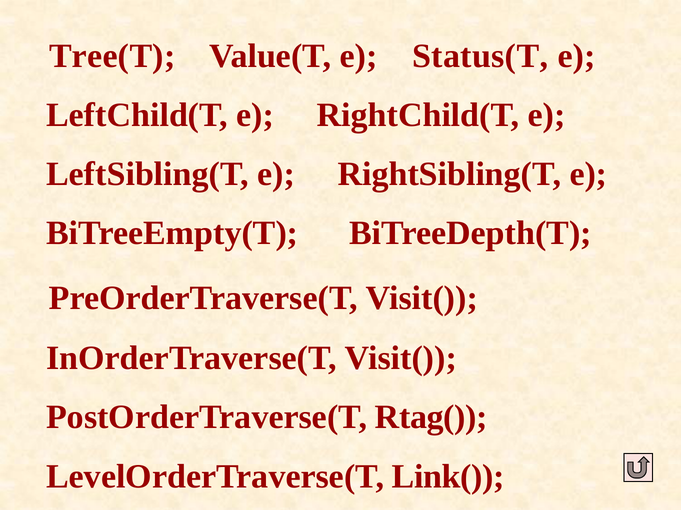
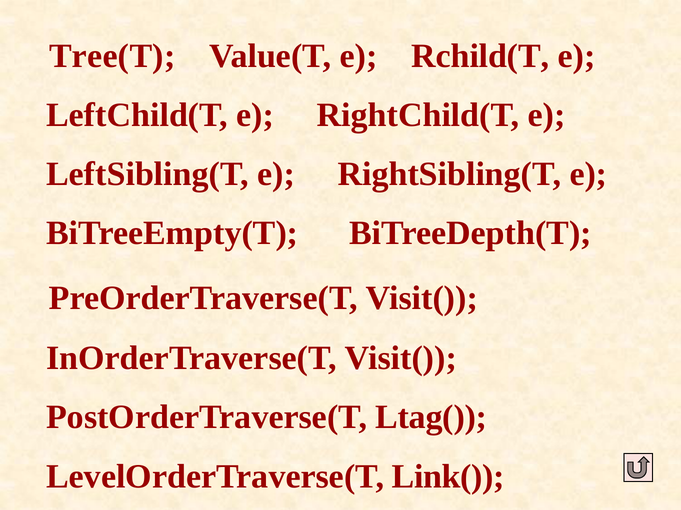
Status(T: Status(T -> Rchild(T
Rtag(: Rtag( -> Ltag(
